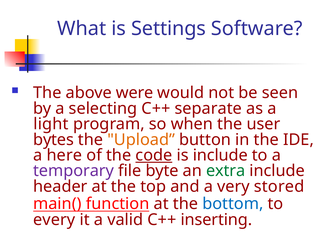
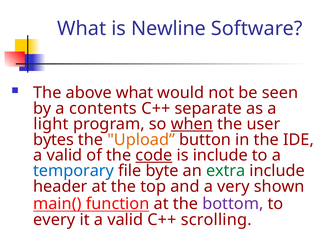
Settings: Settings -> Newline
above were: were -> what
selecting: selecting -> contents
when underline: none -> present
here at (64, 156): here -> valid
temporary colour: purple -> blue
stored: stored -> shown
bottom colour: blue -> purple
inserting: inserting -> scrolling
